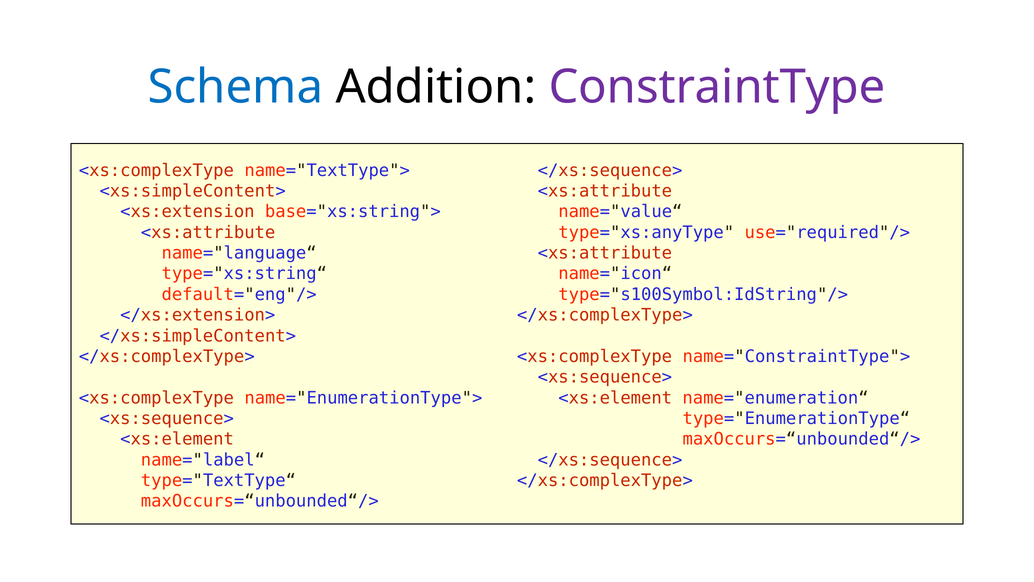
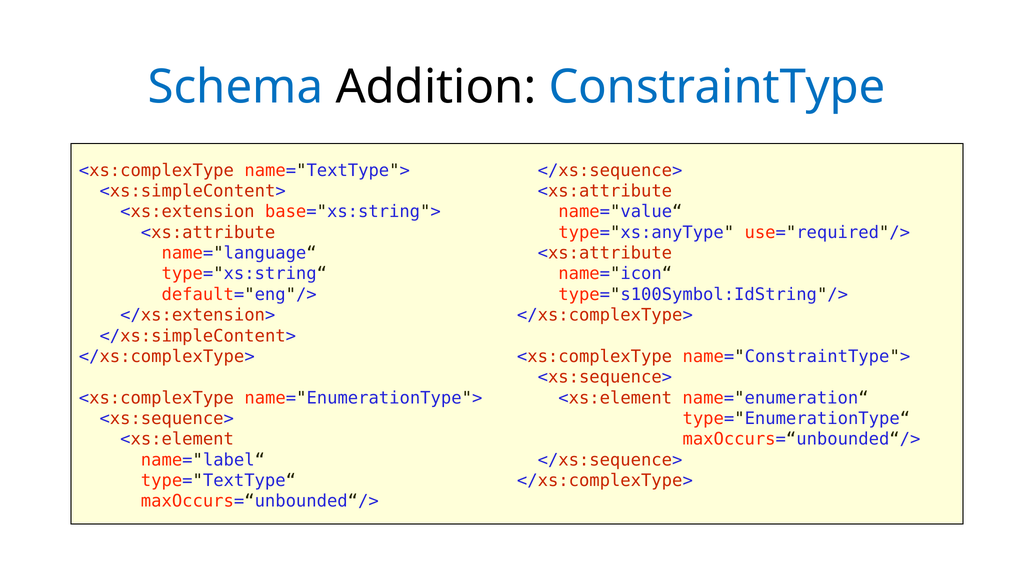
ConstraintType colour: purple -> blue
